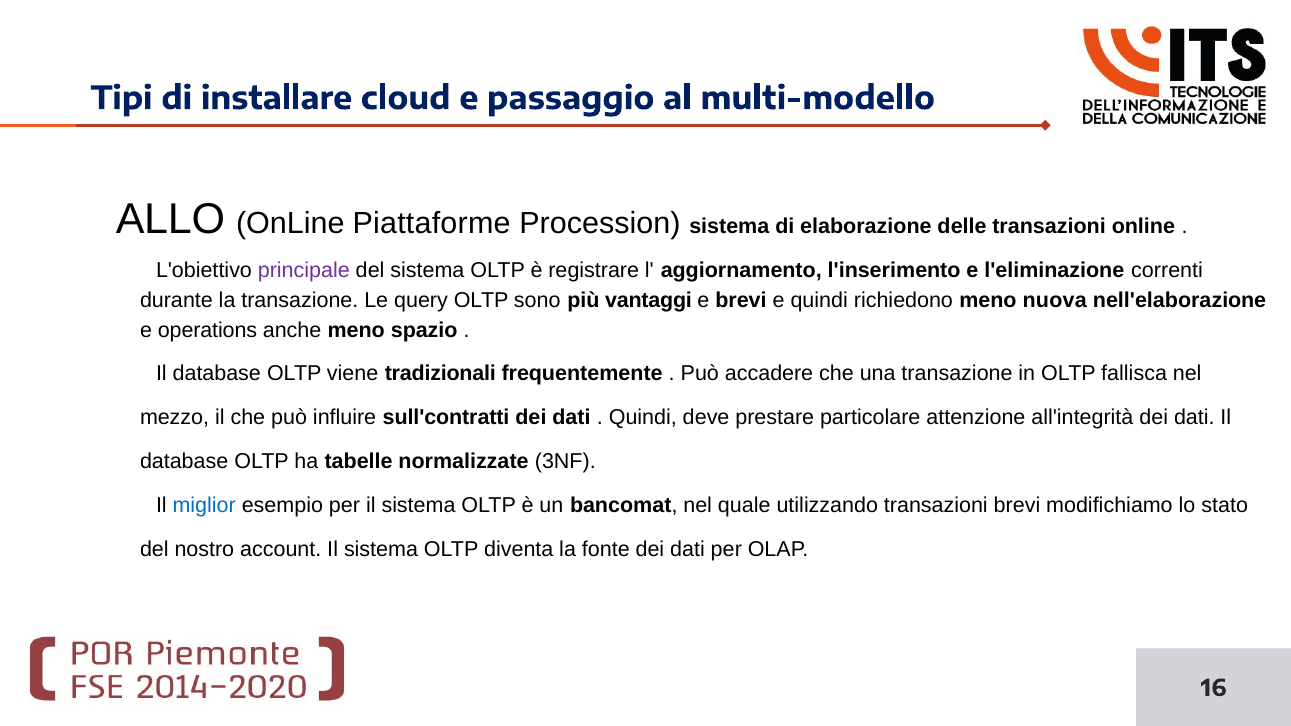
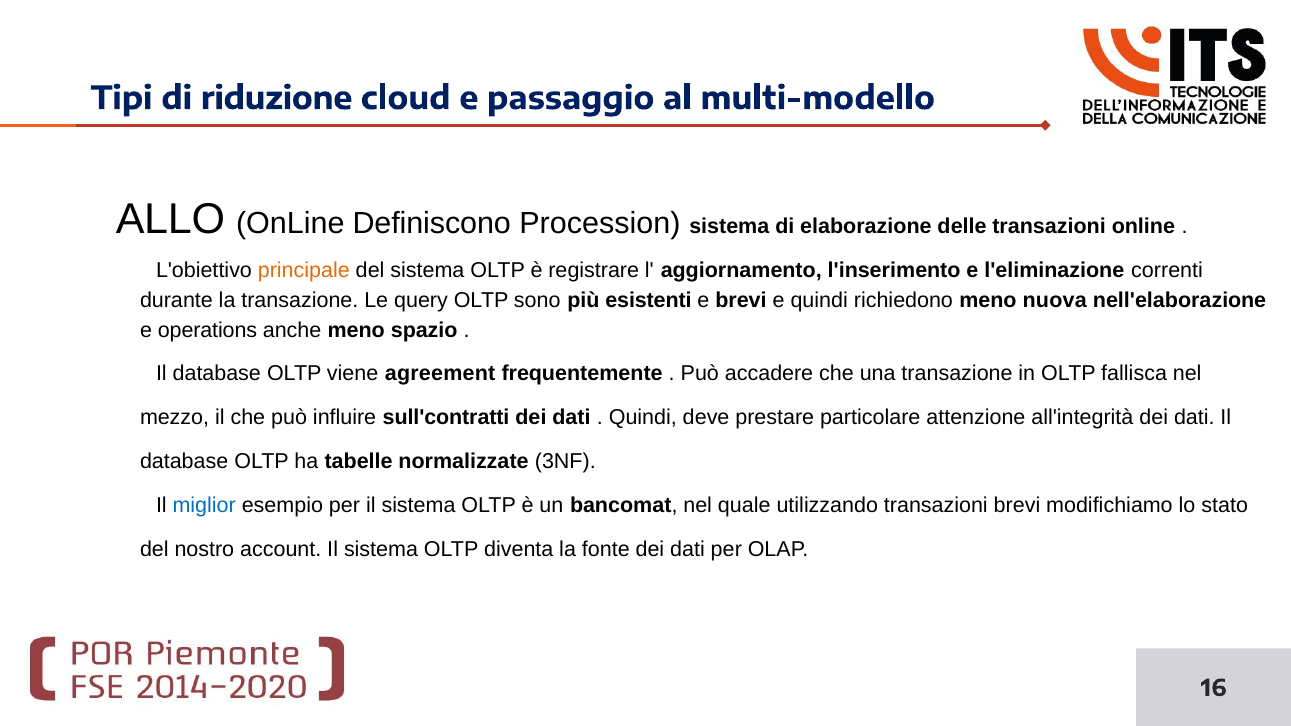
installare: installare -> riduzione
Piattaforme: Piattaforme -> Definiscono
principale colour: purple -> orange
vantaggi: vantaggi -> esistenti
tradizionali: tradizionali -> agreement
